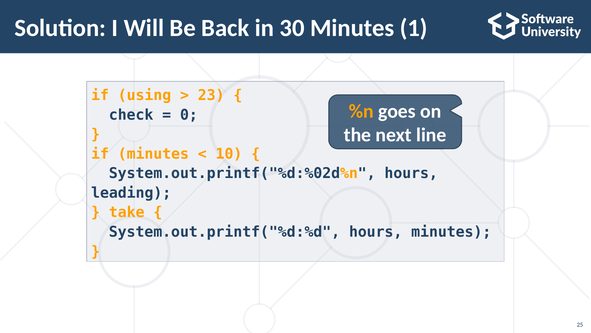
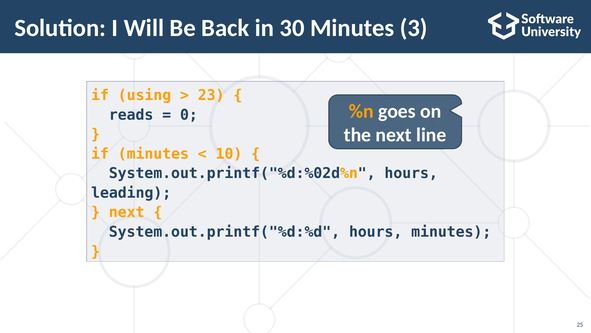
1: 1 -> 3
check: check -> reads
take at (127, 212): take -> next
